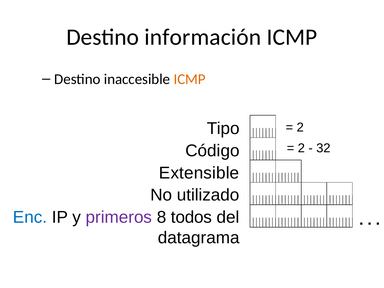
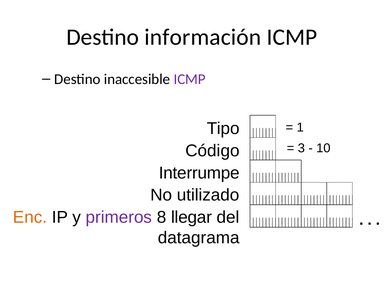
ICMP at (190, 79) colour: orange -> purple
2 at (300, 127): 2 -> 1
2 at (301, 148): 2 -> 3
32: 32 -> 10
Extensible: Extensible -> Interrumpe
Enc colour: blue -> orange
todos: todos -> llegar
